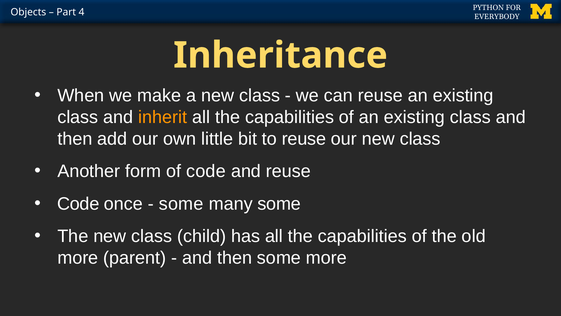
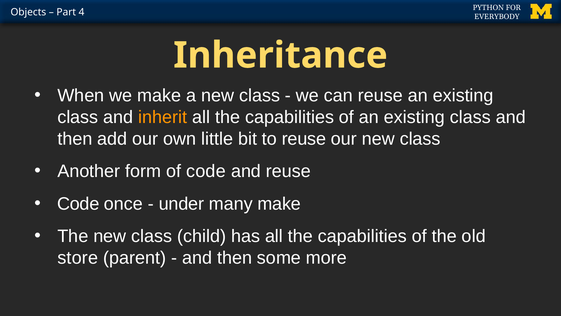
some at (181, 204): some -> under
many some: some -> make
more at (78, 258): more -> store
